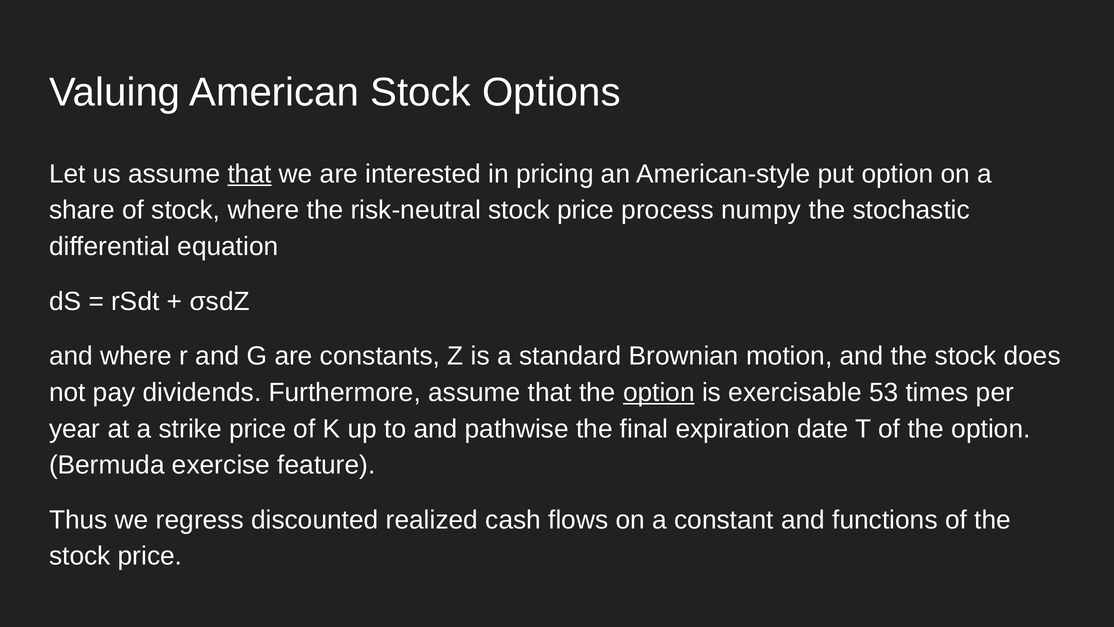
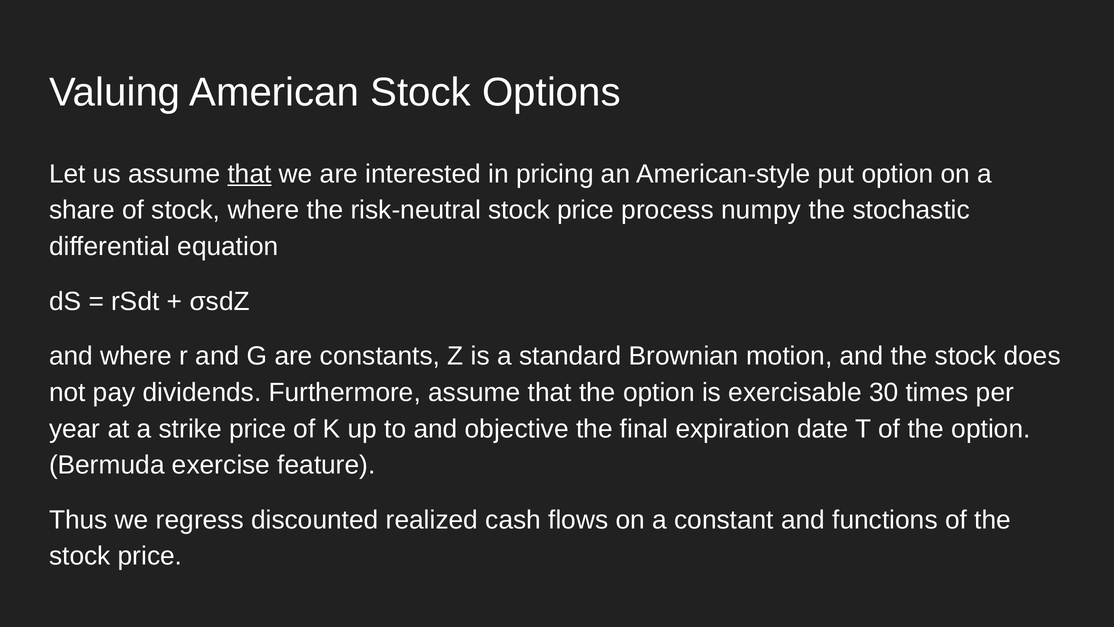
option at (659, 392) underline: present -> none
53: 53 -> 30
pathwise: pathwise -> objective
